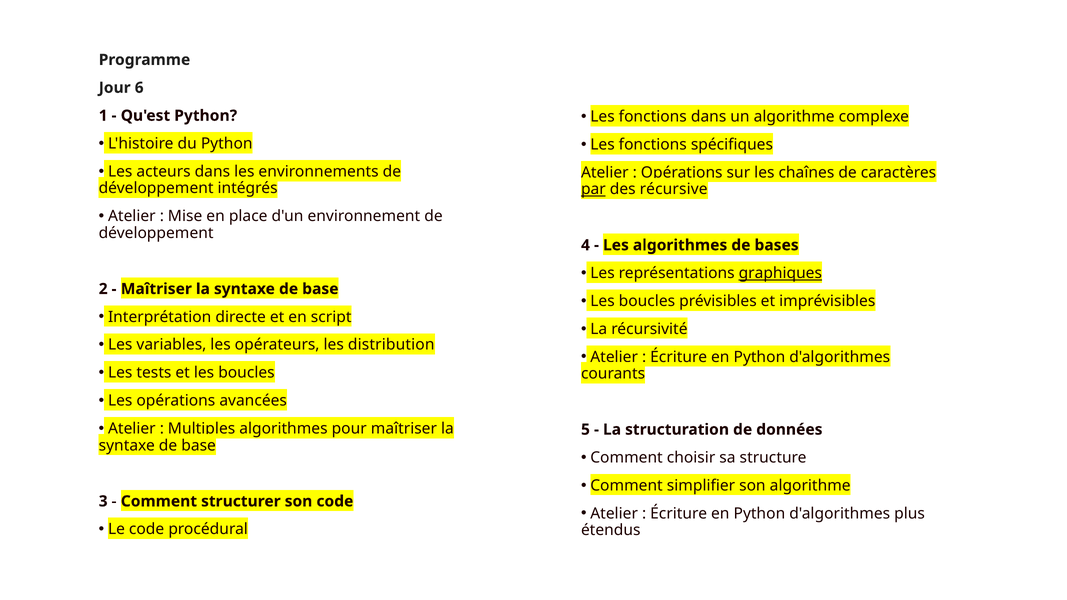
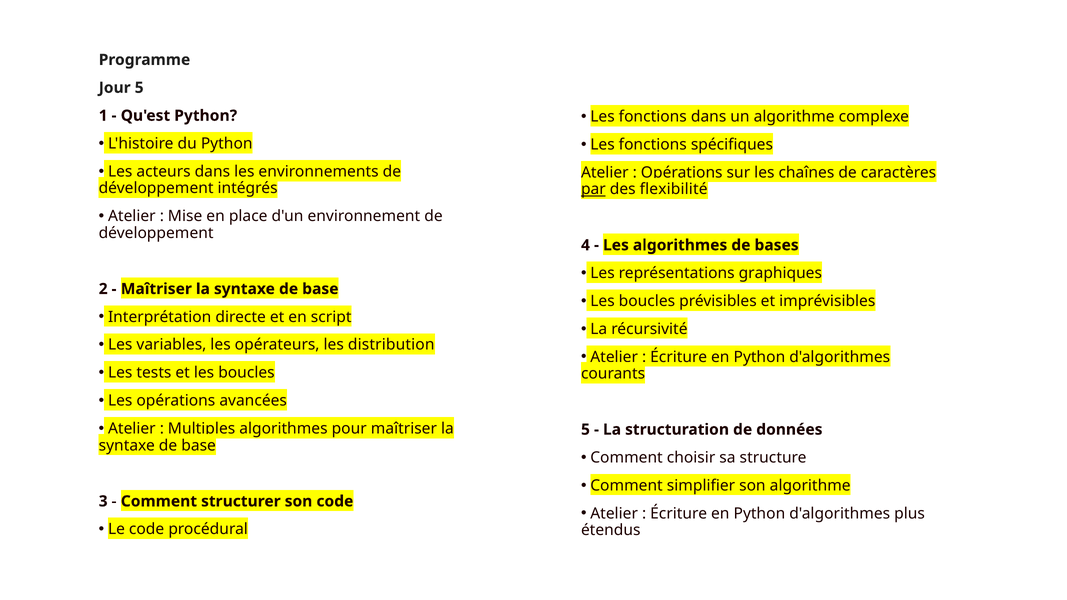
Jour 6: 6 -> 5
récursive: récursive -> flexibilité
graphiques underline: present -> none
